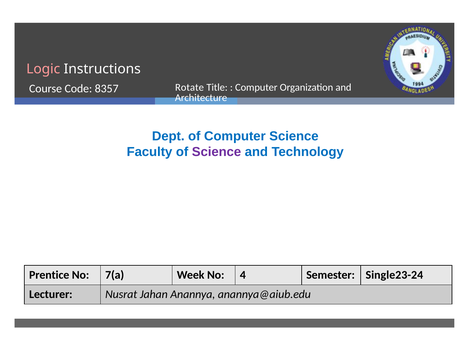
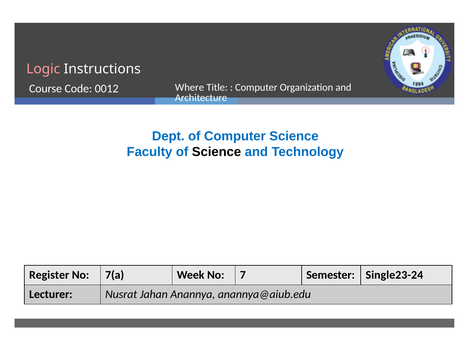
Rotate: Rotate -> Where
8357: 8357 -> 0012
Science at (217, 152) colour: purple -> black
Prentice: Prentice -> Register
4: 4 -> 7
